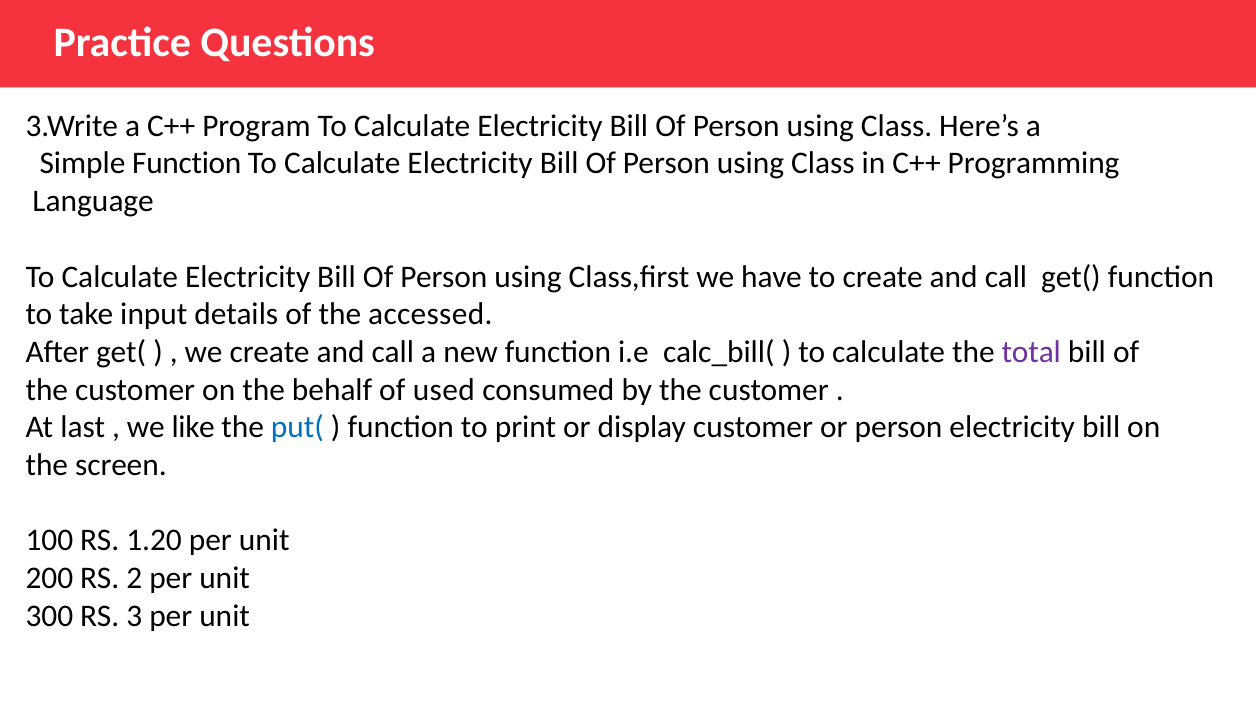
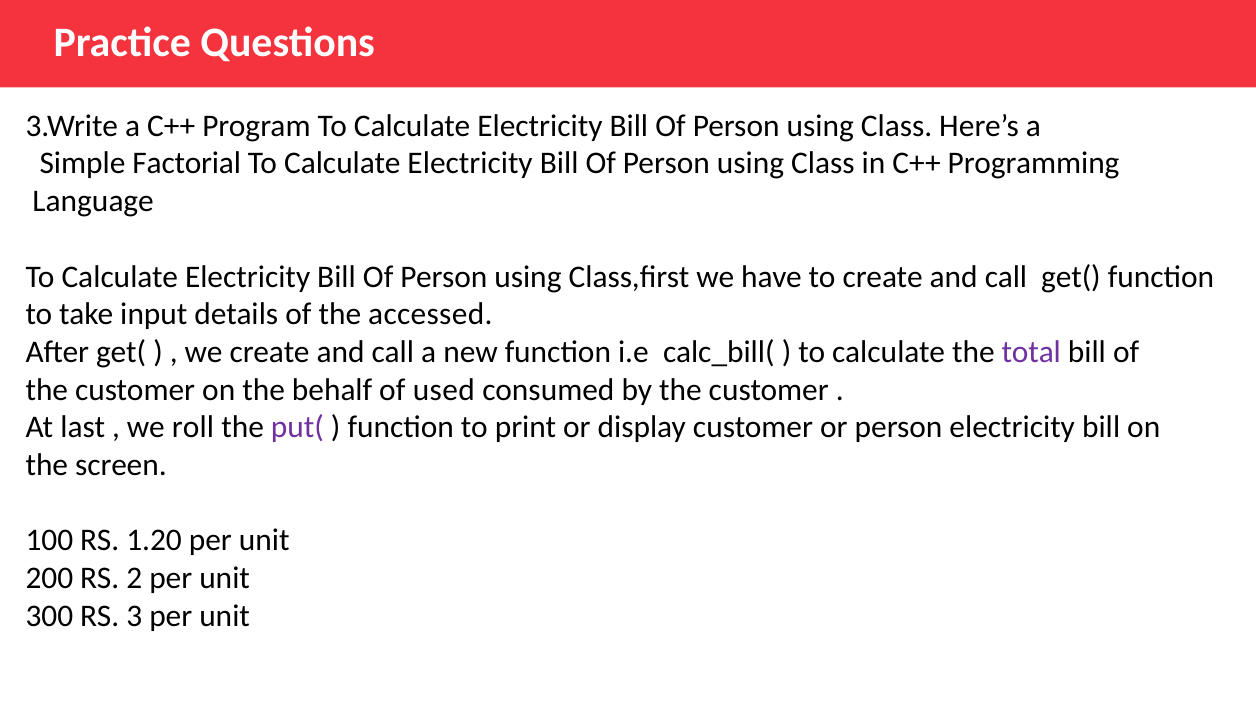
Simple Function: Function -> Factorial
like: like -> roll
put( colour: blue -> purple
